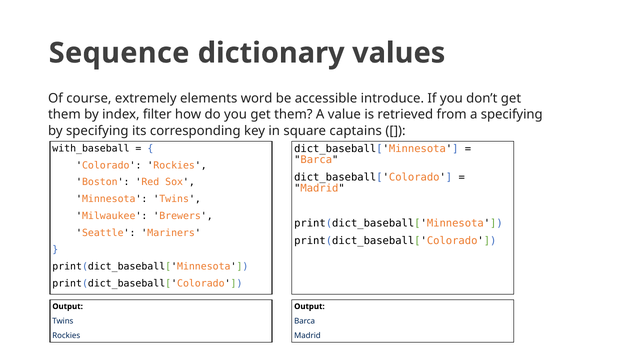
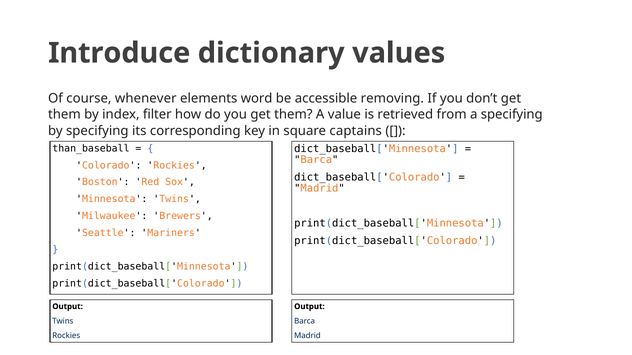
Sequence: Sequence -> Introduce
extremely: extremely -> whenever
introduce: introduce -> removing
with_baseball: with_baseball -> than_baseball
